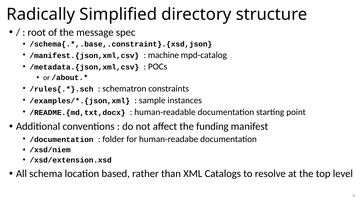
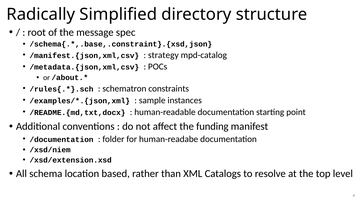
machine: machine -> strategy
